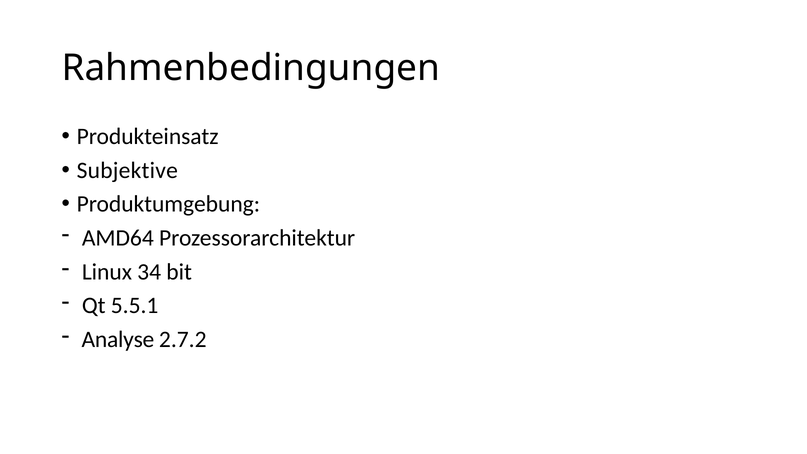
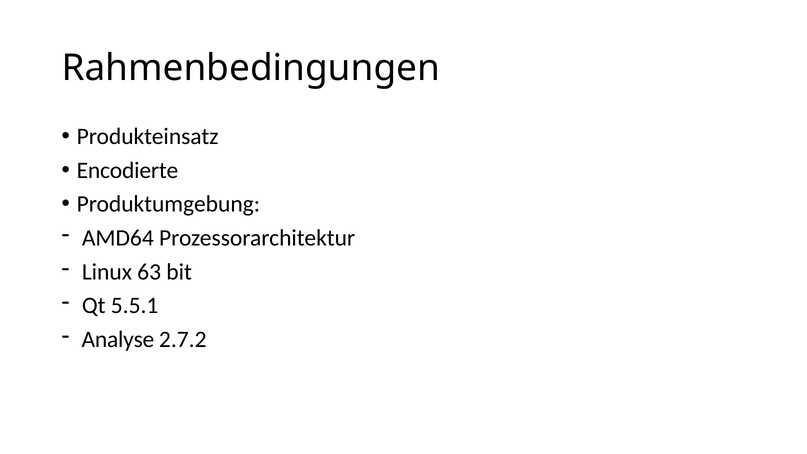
Subjektive: Subjektive -> Encodierte
34: 34 -> 63
